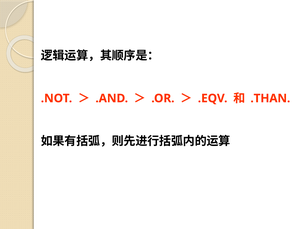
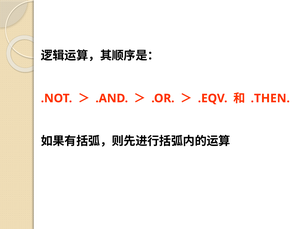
.THAN: .THAN -> .THEN
